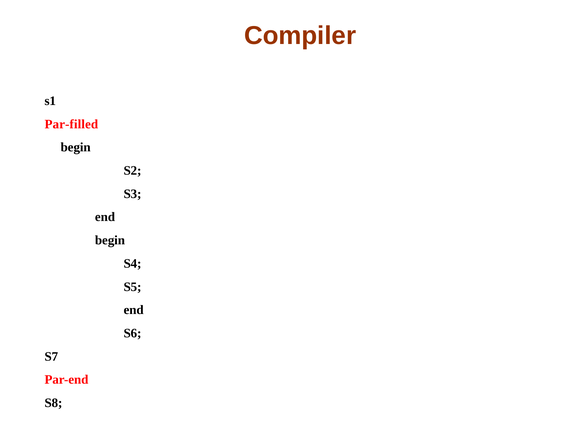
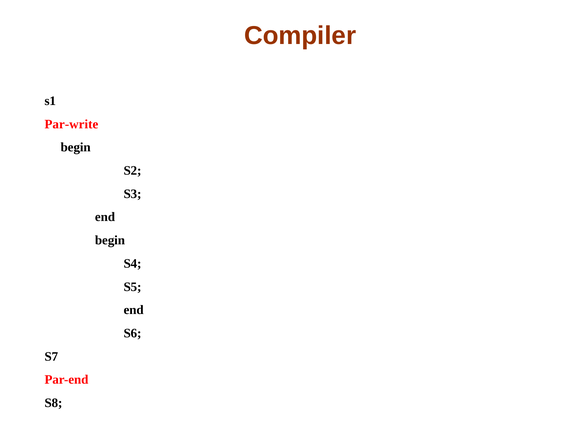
Par-filled: Par-filled -> Par-write
